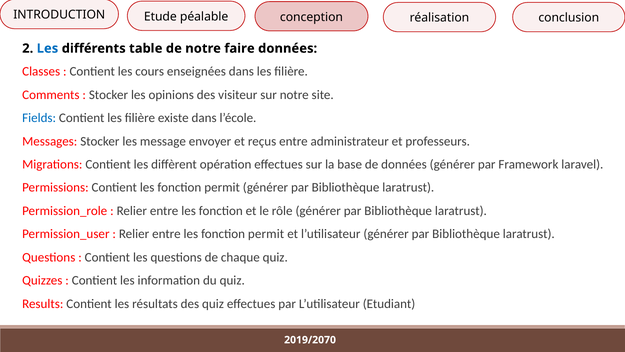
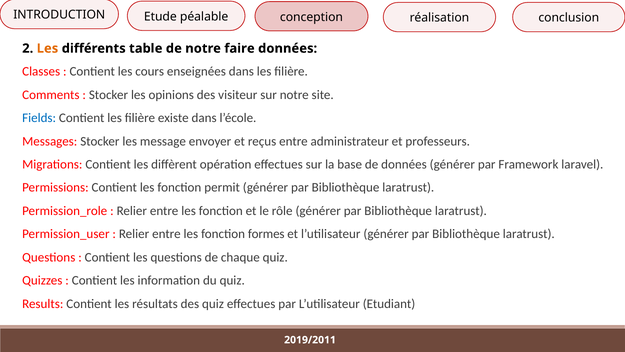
Les at (47, 48) colour: blue -> orange
entre les fonction permit: permit -> formes
2019/2070: 2019/2070 -> 2019/2011
